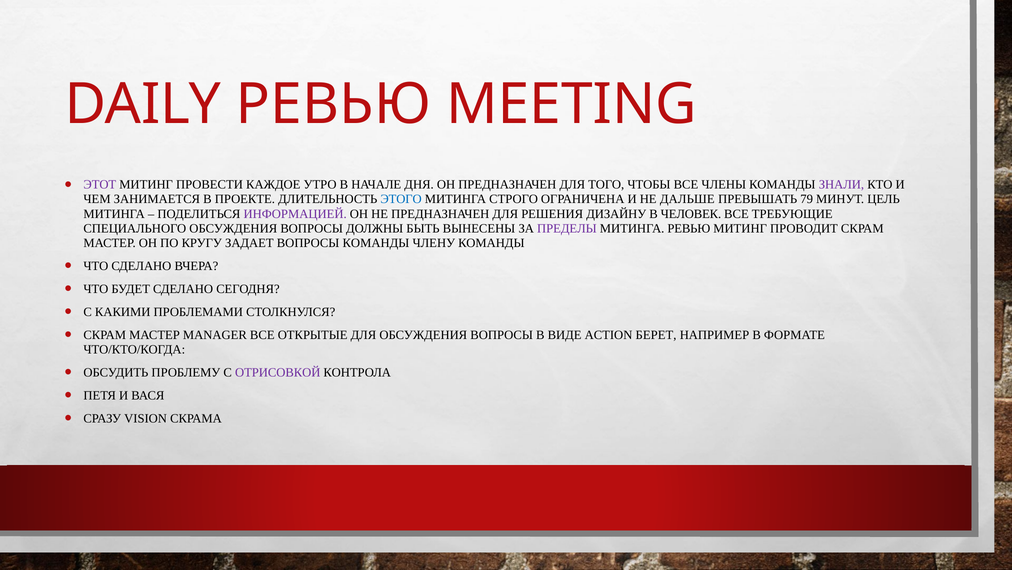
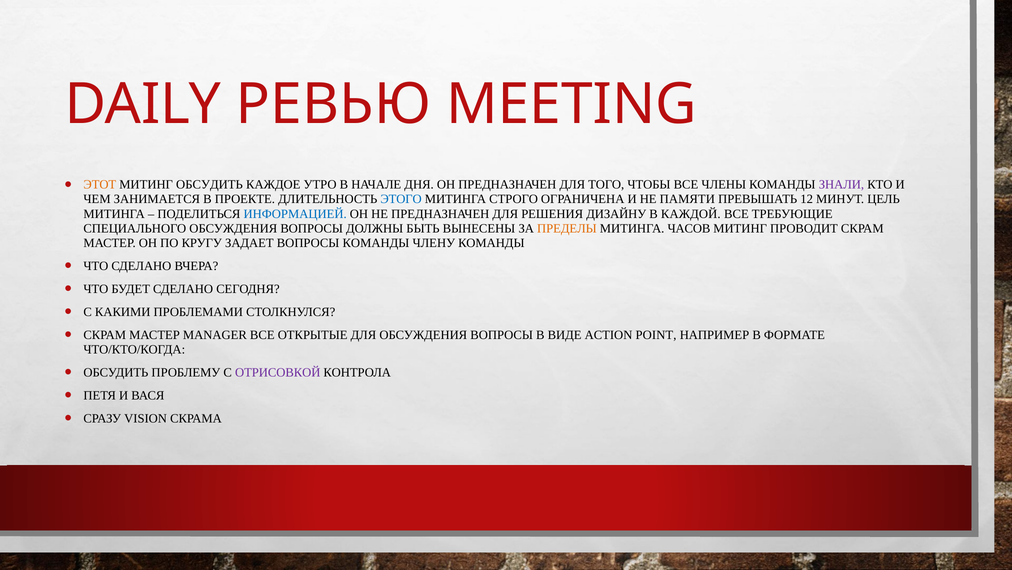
ЭТОТ colour: purple -> orange
МИТИНГ ПРОВЕСТИ: ПРОВЕСТИ -> ОБСУДИТЬ
ДАЛЬШЕ: ДАЛЬШЕ -> ПАМЯТИ
79: 79 -> 12
ИНФОРМАЦИЕЙ colour: purple -> blue
ЧЕЛОВЕК: ЧЕЛОВЕК -> КАЖДОЙ
ПРЕДЕЛЫ colour: purple -> orange
МИТИНГА РЕВЬЮ: РЕВЬЮ -> ЧАСОВ
БЕРЕТ: БЕРЕТ -> POINT
